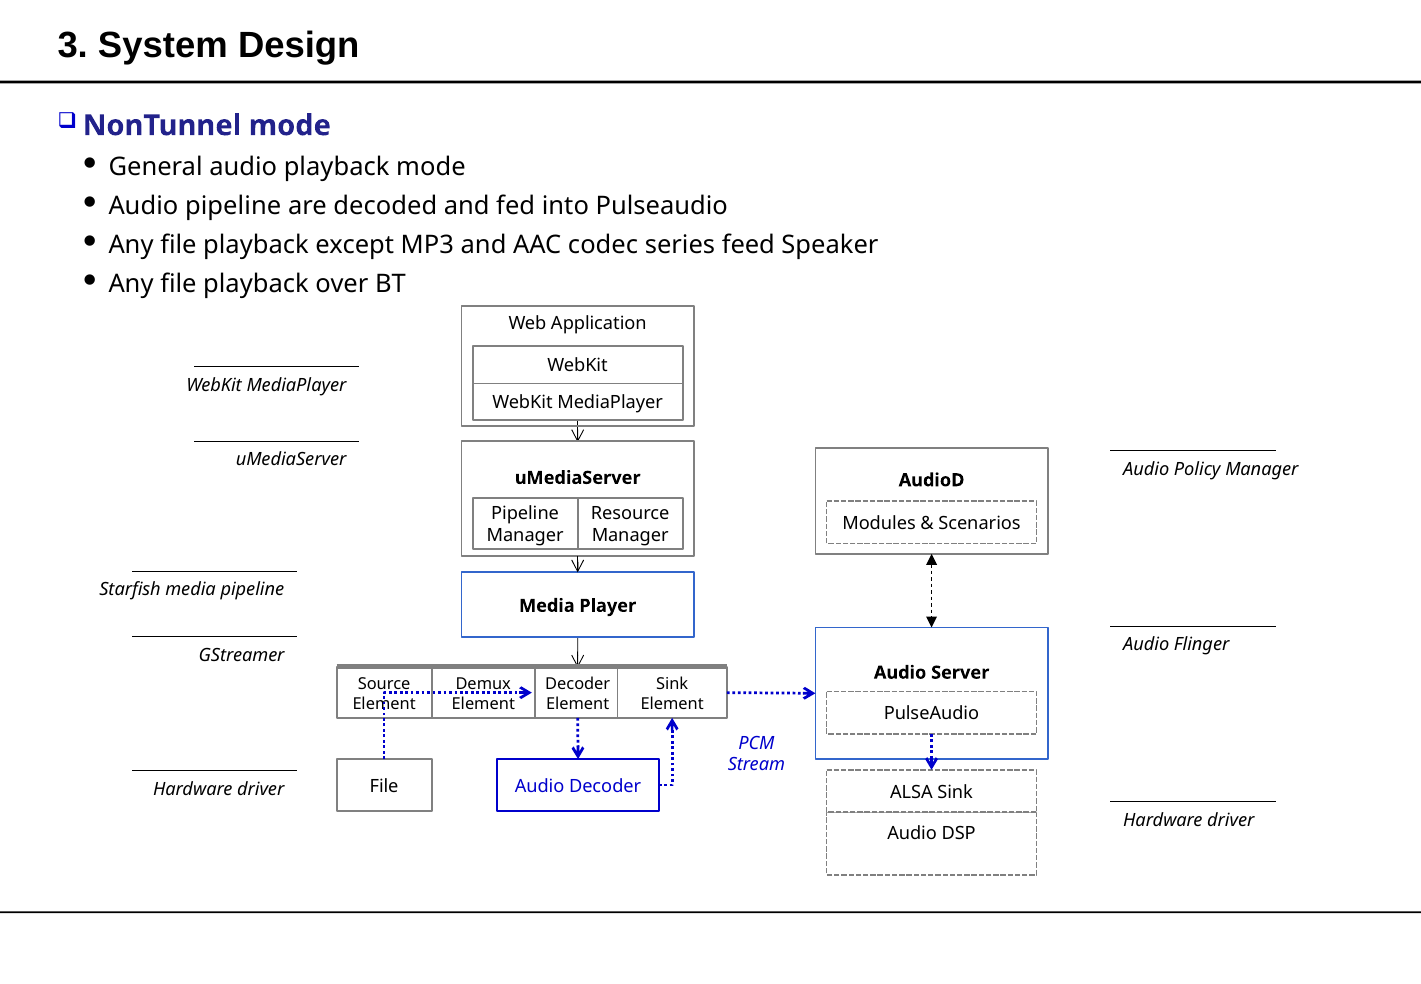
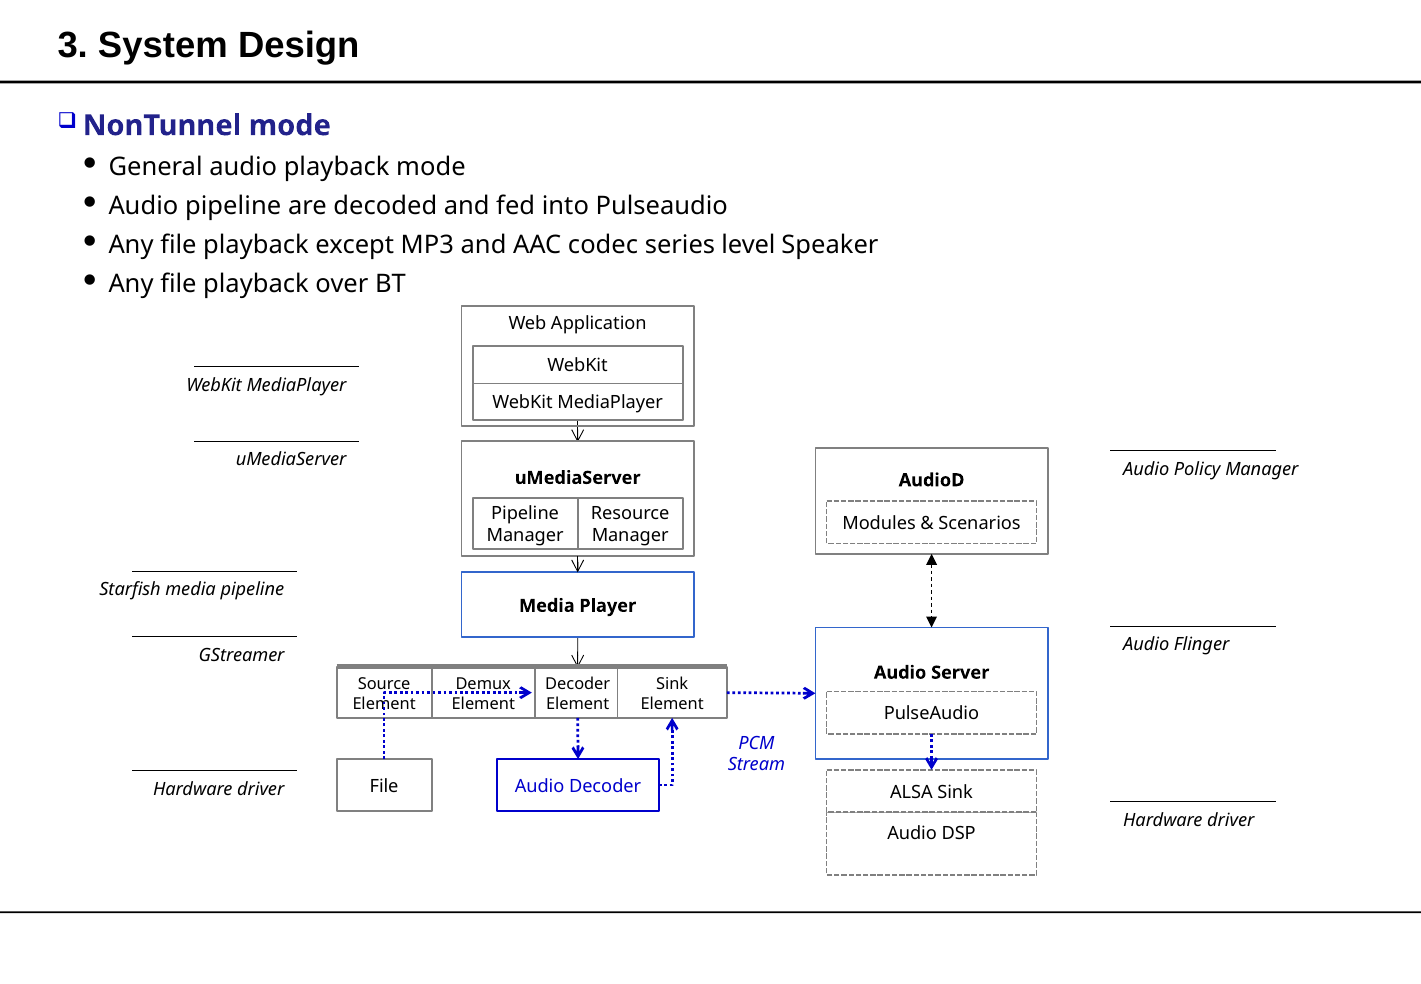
feed: feed -> level
